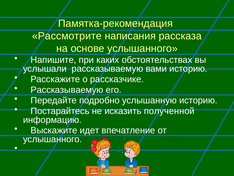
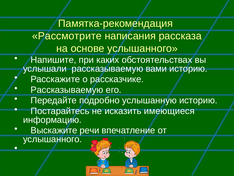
полученной: полученной -> имеющиеся
идет: идет -> речи
